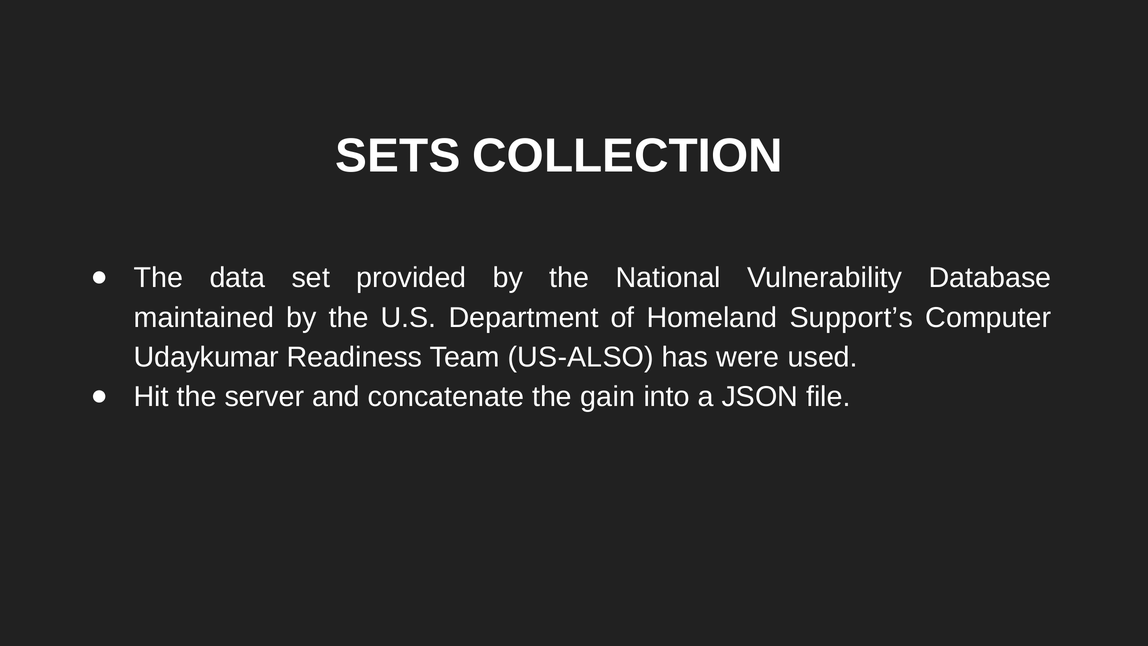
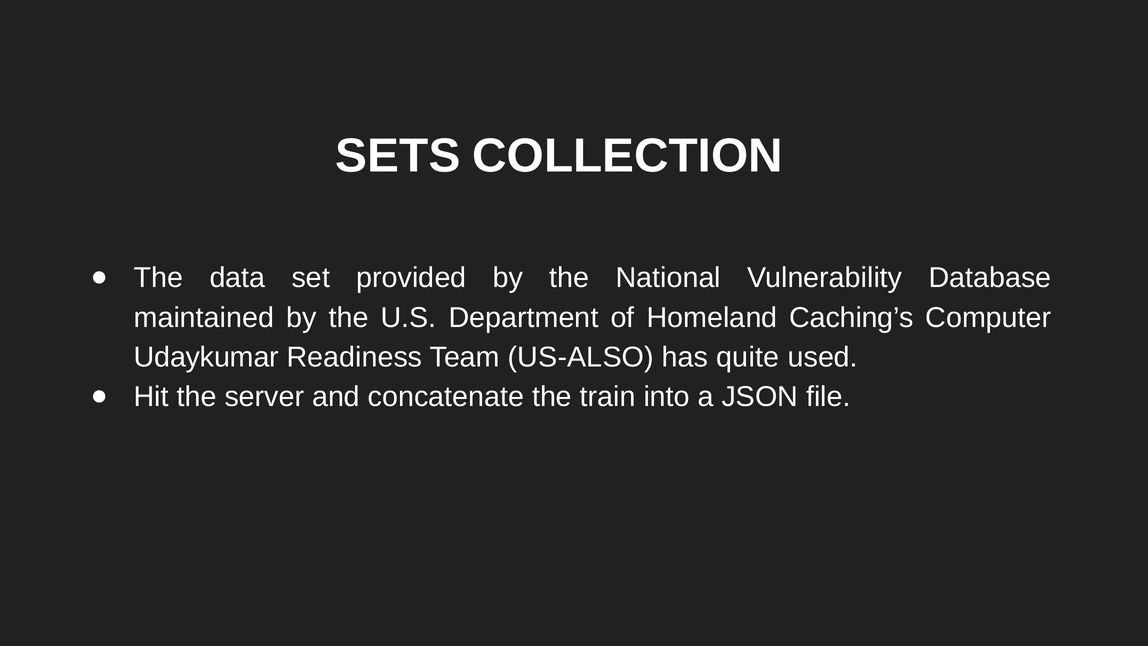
Support’s: Support’s -> Caching’s
were: were -> quite
gain: gain -> train
